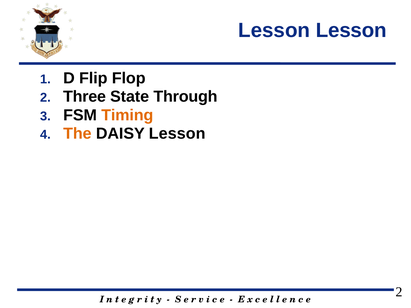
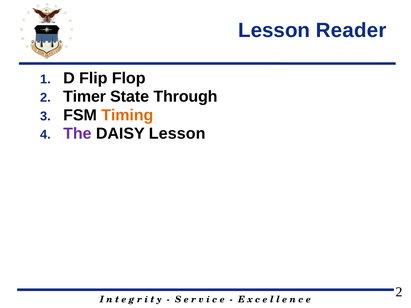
Lesson Lesson: Lesson -> Reader
Three: Three -> Timer
The colour: orange -> purple
